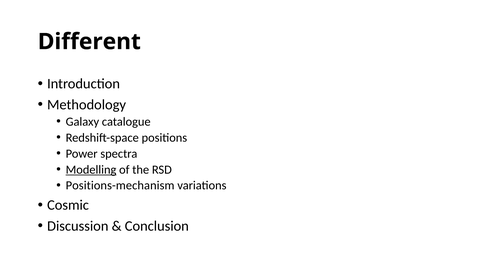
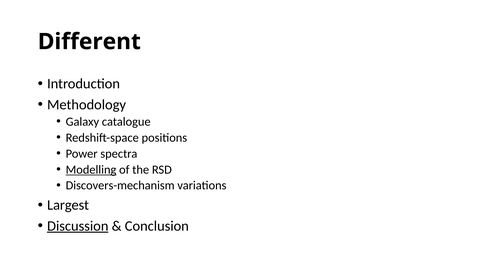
Positions-mechanism: Positions-mechanism -> Discovers-mechanism
Cosmic: Cosmic -> Largest
Discussion underline: none -> present
